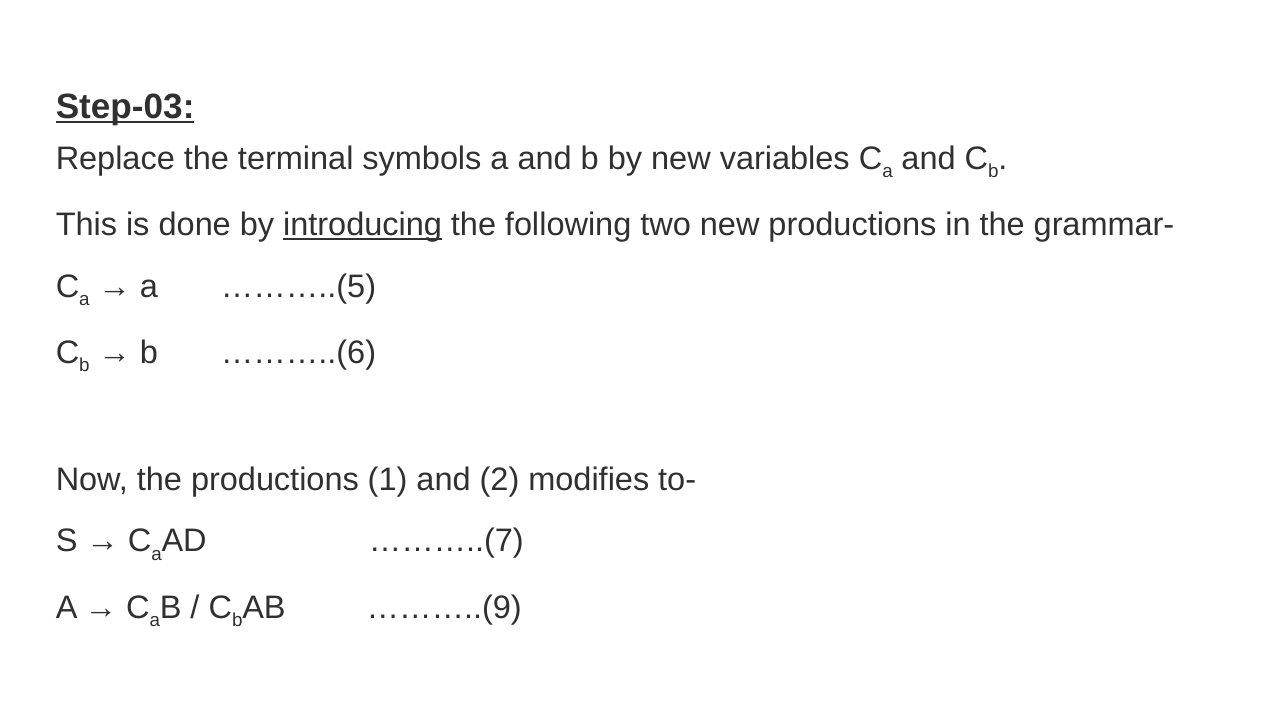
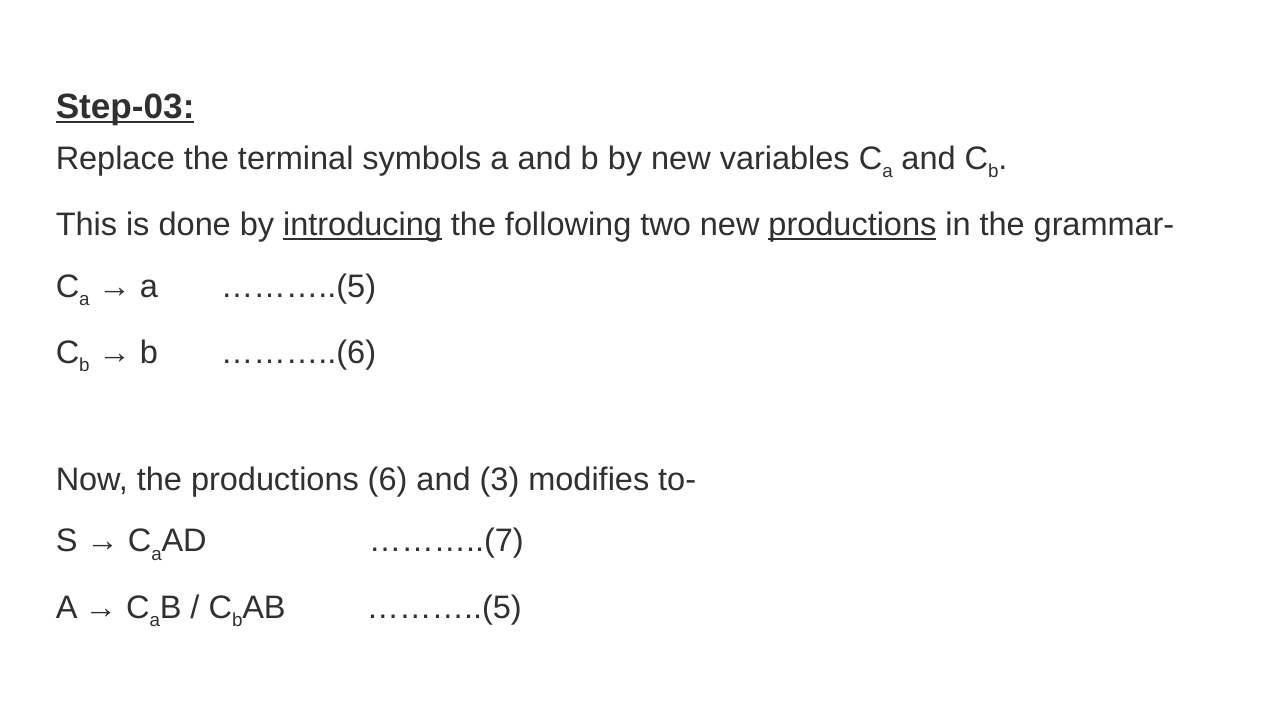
productions at (852, 225) underline: none -> present
1: 1 -> 6
2: 2 -> 3
………..(9 at (444, 608): ………..(9 -> ………..(5
